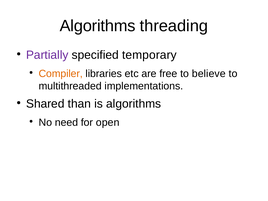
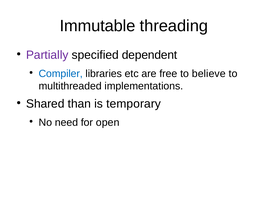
Algorithms at (98, 26): Algorithms -> Immutable
temporary: temporary -> dependent
Compiler colour: orange -> blue
is algorithms: algorithms -> temporary
